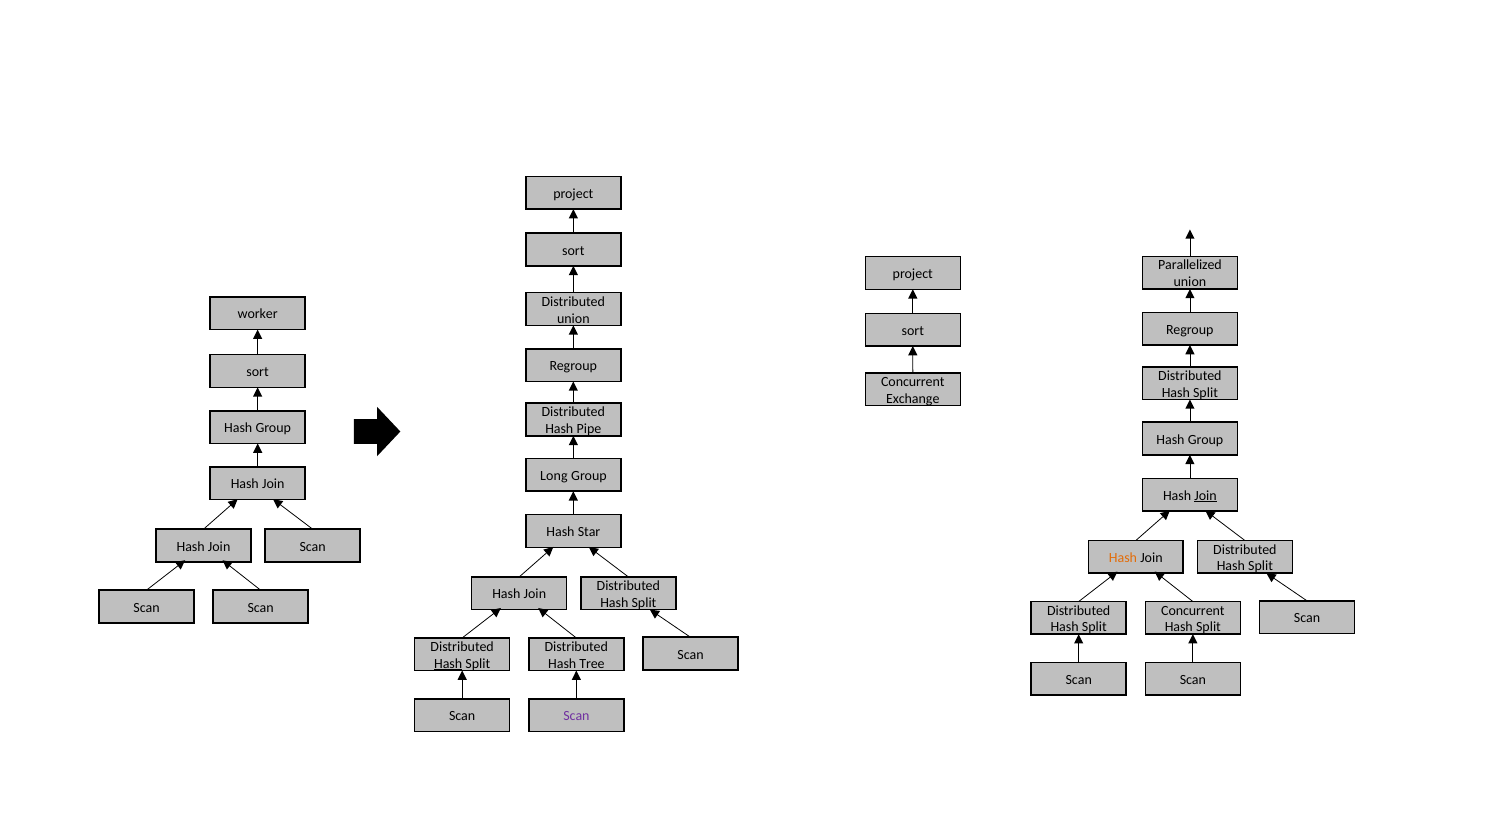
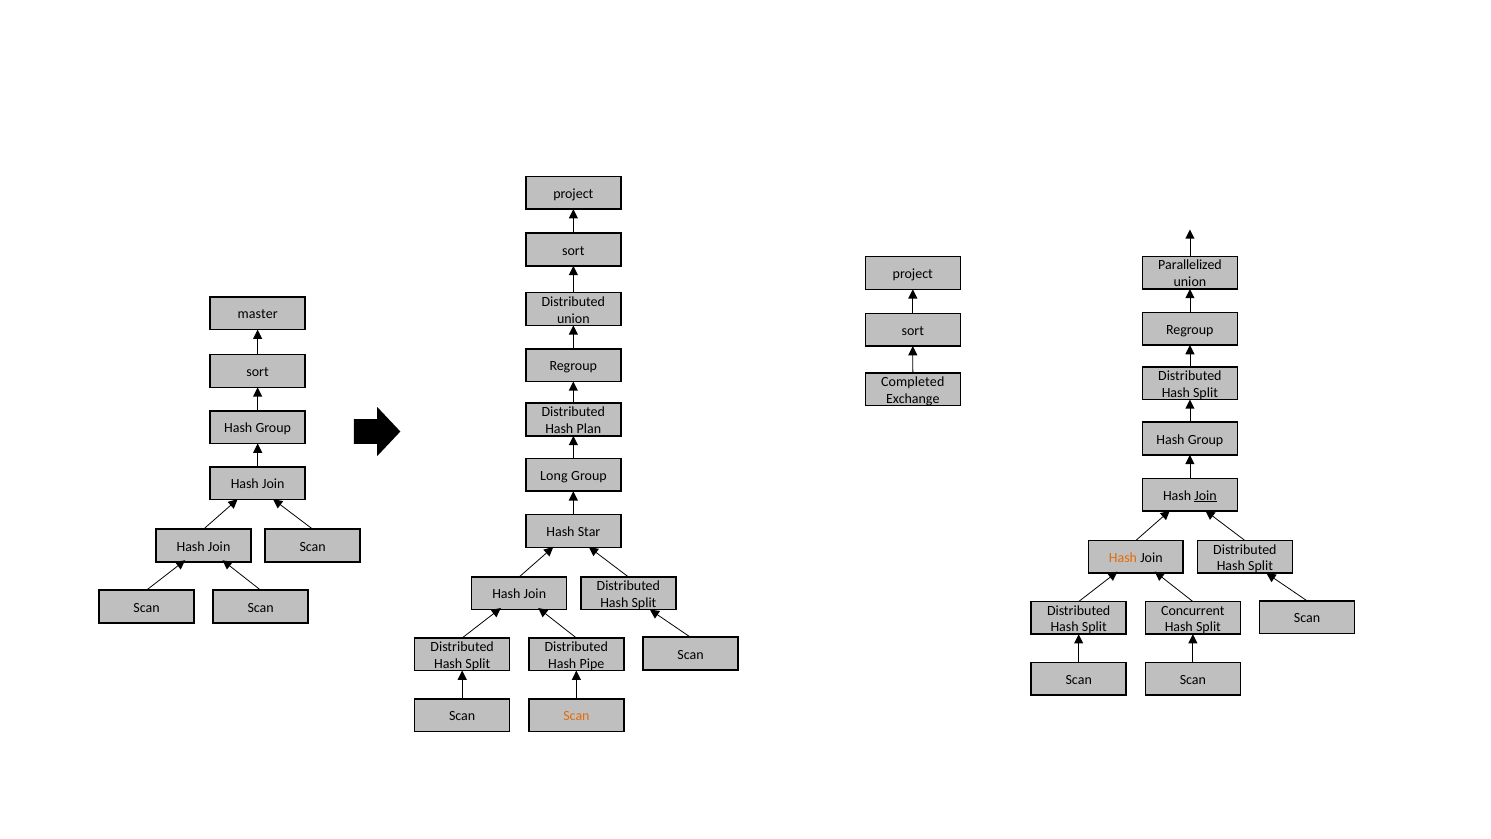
worker: worker -> master
Concurrent at (913, 382): Concurrent -> Completed
Pipe: Pipe -> Plan
Hash at (448, 663) underline: present -> none
Tree: Tree -> Pipe
Scan at (576, 716) colour: purple -> orange
